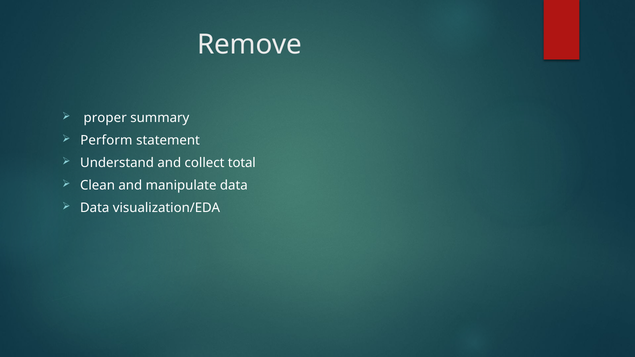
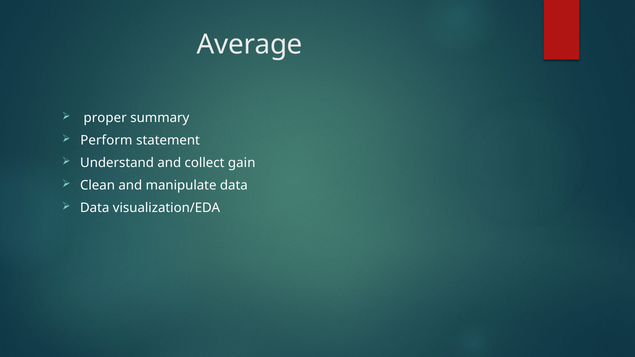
Remove: Remove -> Average
total: total -> gain
